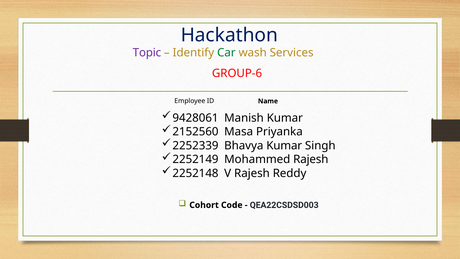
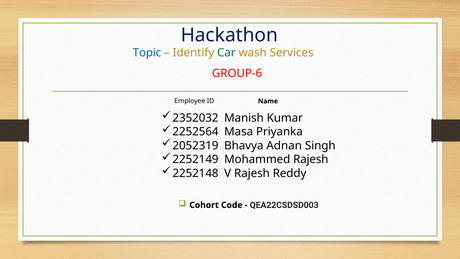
Topic colour: purple -> blue
9428061: 9428061 -> 2352032
2152560: 2152560 -> 2252564
2252339: 2252339 -> 2052319
Bhavya Kumar: Kumar -> Adnan
